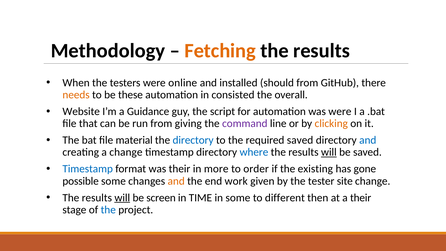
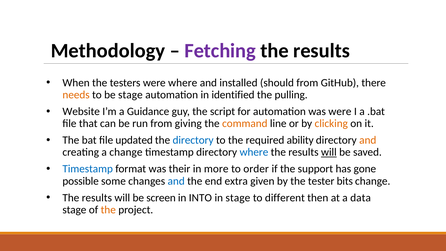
Fetching colour: orange -> purple
were online: online -> where
be these: these -> stage
consisted: consisted -> identified
overall: overall -> pulling
command colour: purple -> orange
material: material -> updated
required saved: saved -> ability
and at (368, 140) colour: blue -> orange
existing: existing -> support
and at (176, 181) colour: orange -> blue
work: work -> extra
site: site -> bits
will at (122, 198) underline: present -> none
TIME: TIME -> INTO
in some: some -> stage
a their: their -> data
the at (108, 210) colour: blue -> orange
